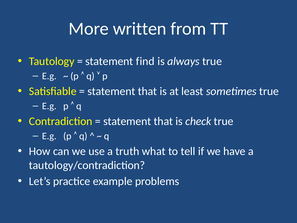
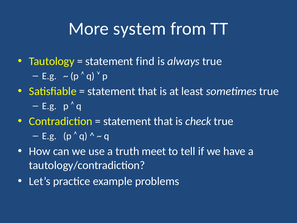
written: written -> system
what: what -> meet
